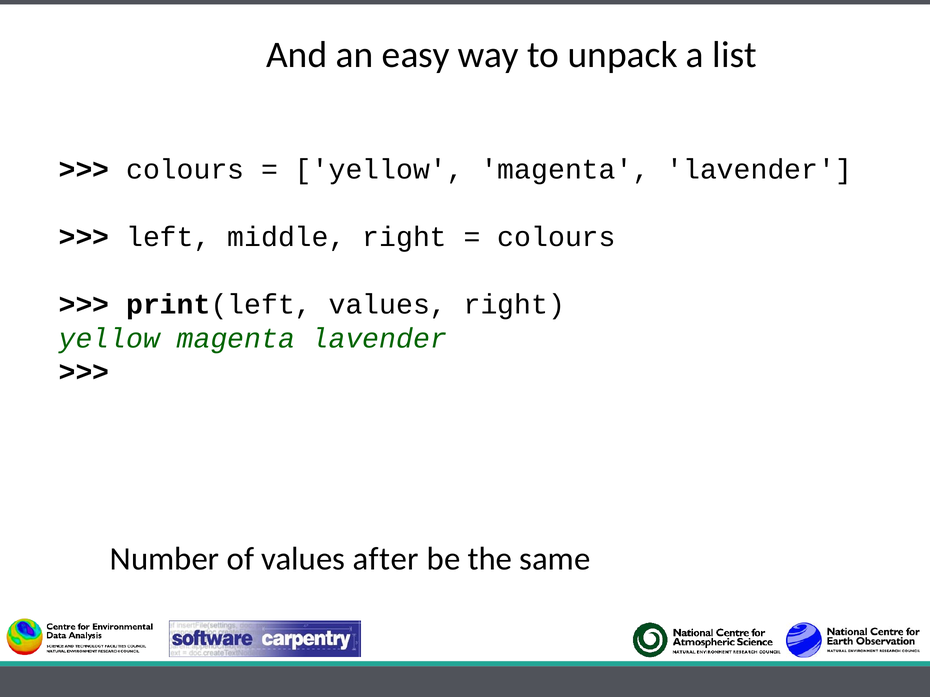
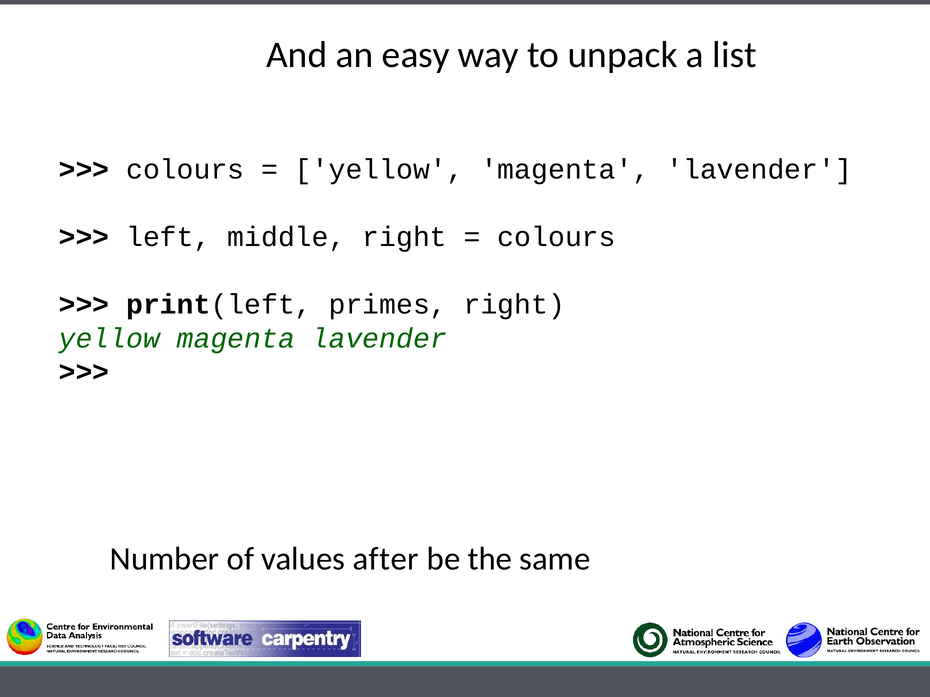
print(left values: values -> primes
